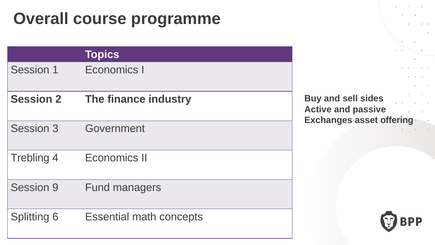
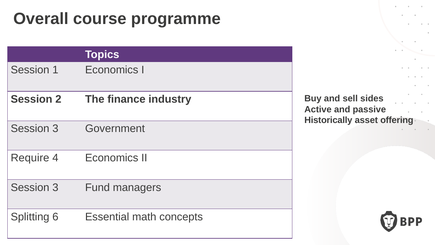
Exchanges: Exchanges -> Historically
Trebling: Trebling -> Require
9 at (55, 187): 9 -> 3
